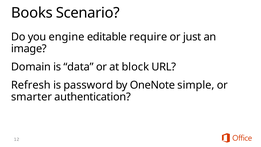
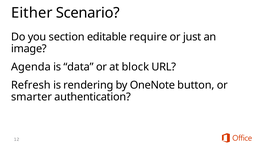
Books: Books -> Either
engine: engine -> section
Domain: Domain -> Agenda
password: password -> rendering
simple: simple -> button
